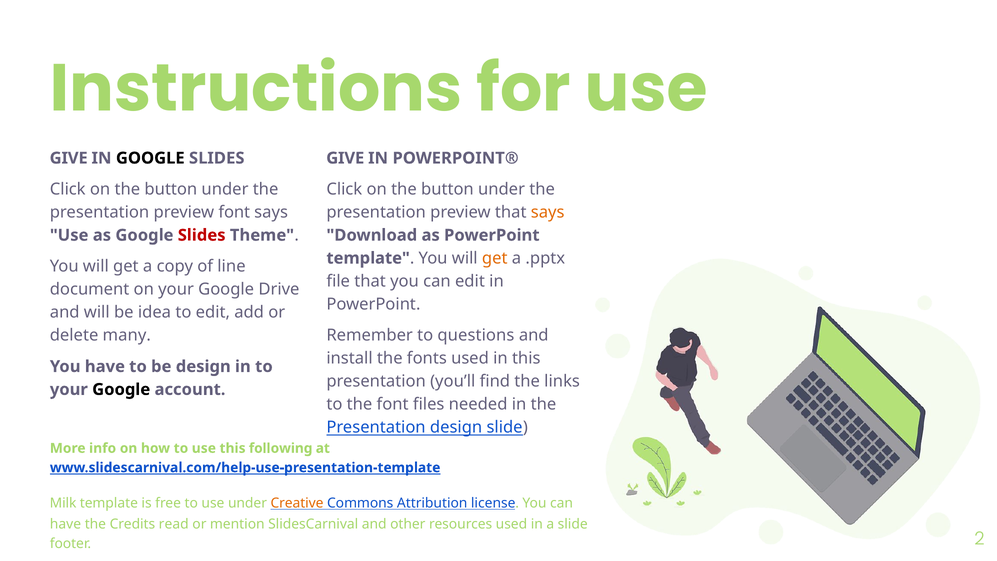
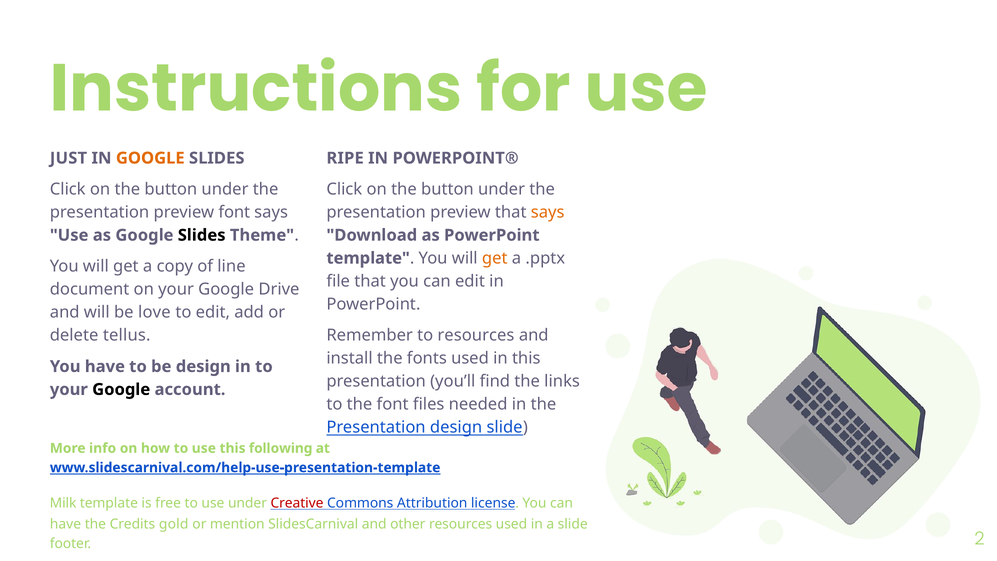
GIVE at (69, 158): GIVE -> JUST
GOOGLE at (150, 158) colour: black -> orange
GIVE at (345, 158): GIVE -> RIPE
Slides at (202, 235) colour: red -> black
idea: idea -> love
many: many -> tellus
to questions: questions -> resources
Creative colour: orange -> red
read: read -> gold
